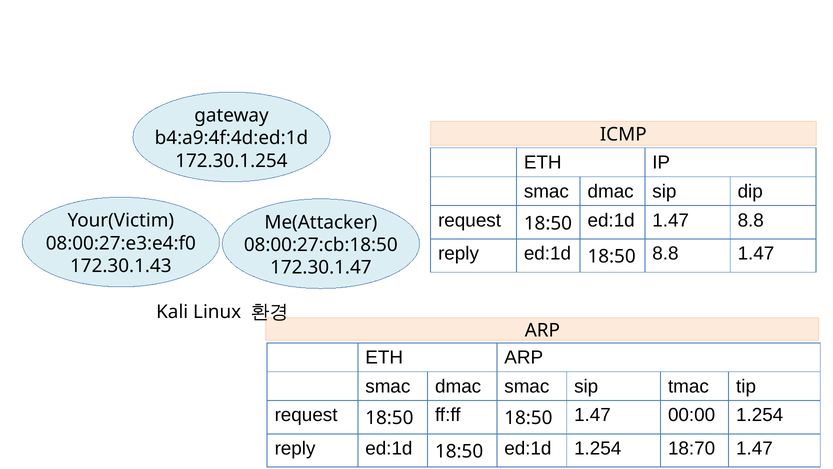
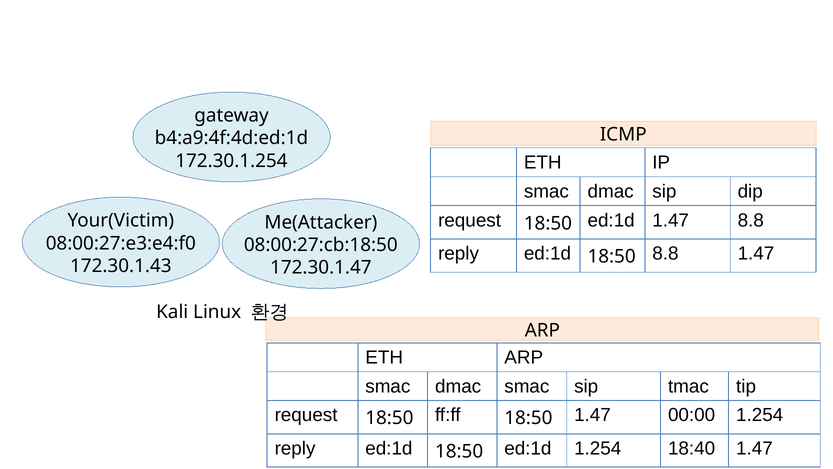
18:70: 18:70 -> 18:40
